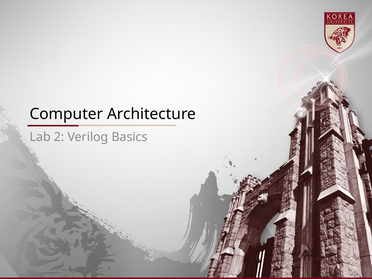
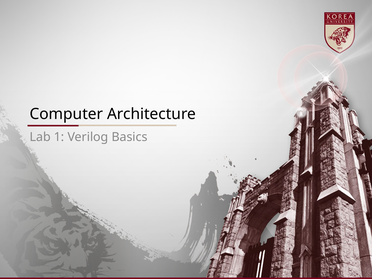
2: 2 -> 1
